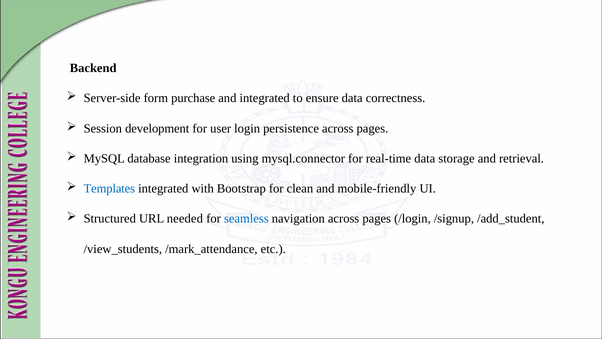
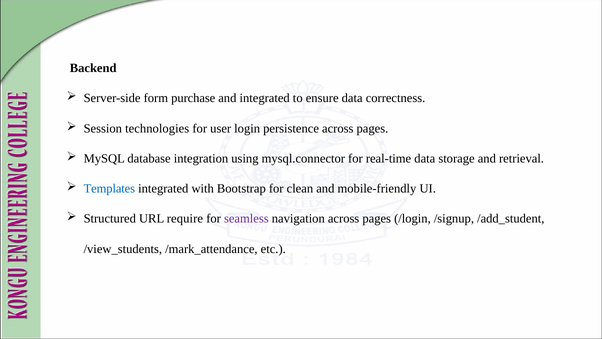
development: development -> technologies
needed: needed -> require
seamless colour: blue -> purple
